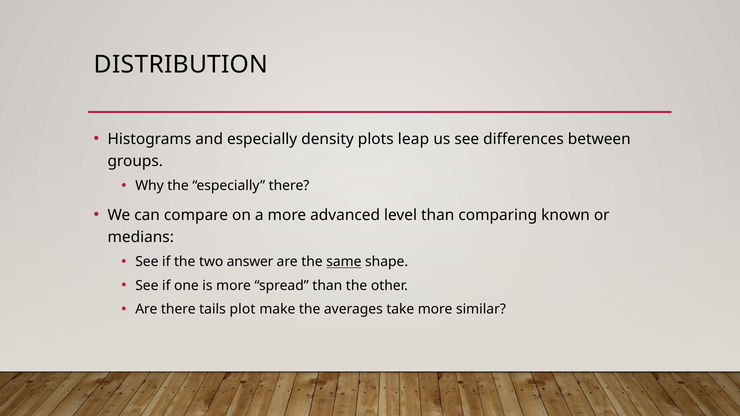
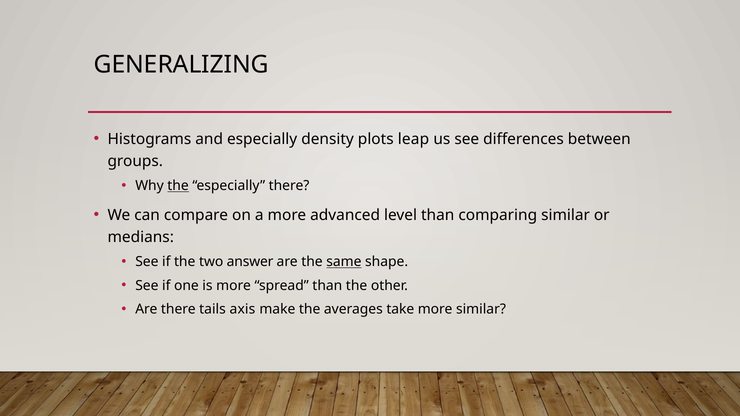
DISTRIBUTION: DISTRIBUTION -> GENERALIZING
the at (178, 186) underline: none -> present
comparing known: known -> similar
plot: plot -> axis
